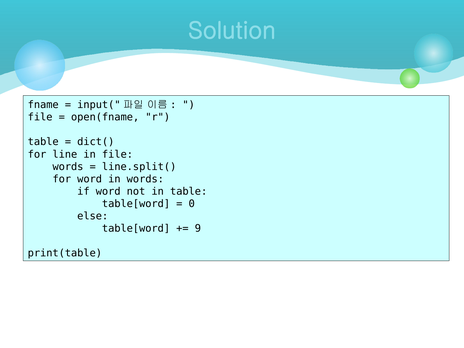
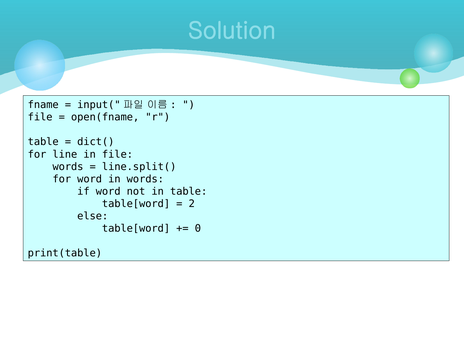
0: 0 -> 2
9: 9 -> 0
